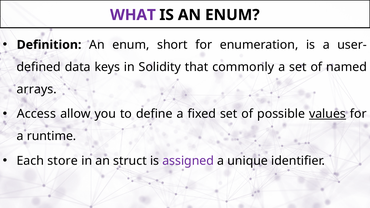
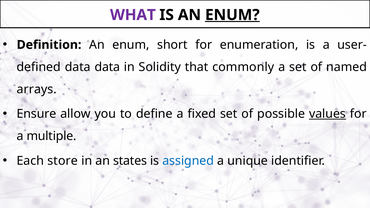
ENUM at (232, 15) underline: none -> present
data keys: keys -> data
Access: Access -> Ensure
runtime: runtime -> multiple
struct: struct -> states
assigned colour: purple -> blue
